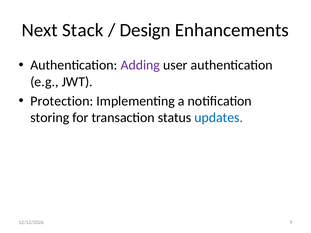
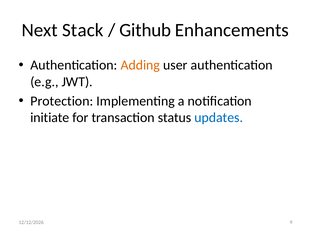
Design: Design -> Github
Adding colour: purple -> orange
storing: storing -> initiate
